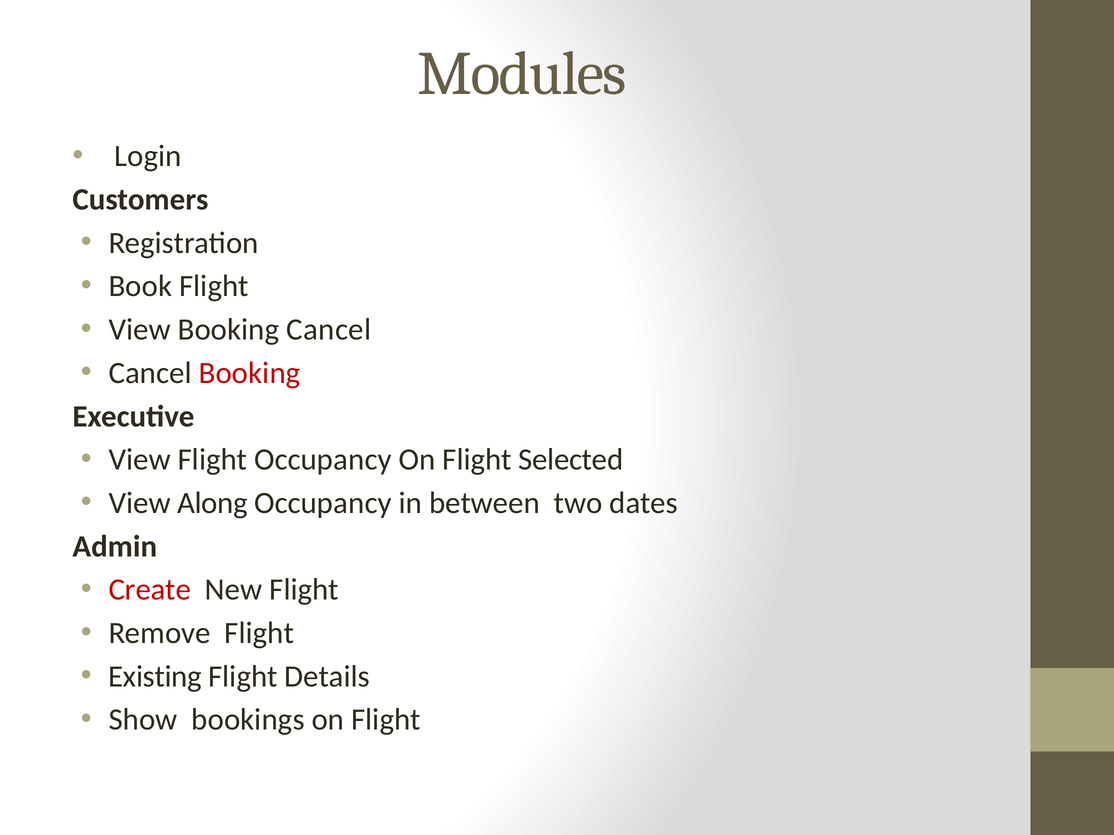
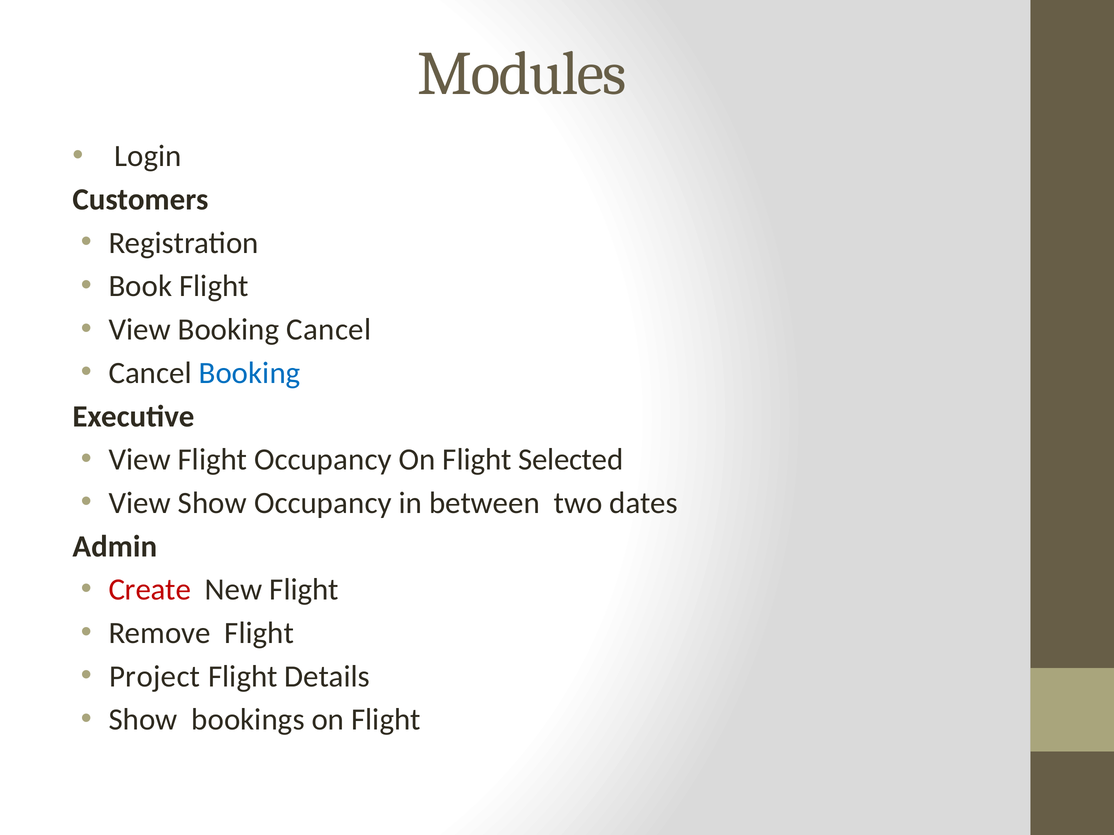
Booking at (250, 373) colour: red -> blue
View Along: Along -> Show
Existing: Existing -> Project
